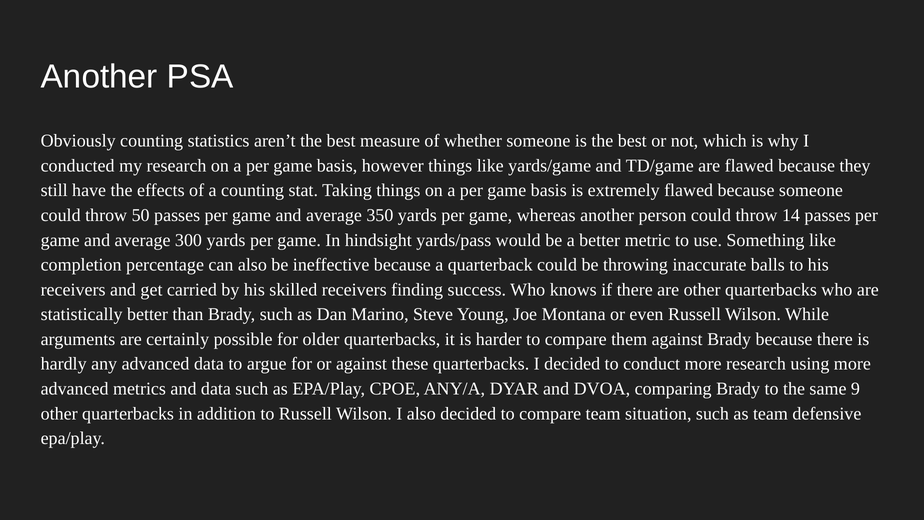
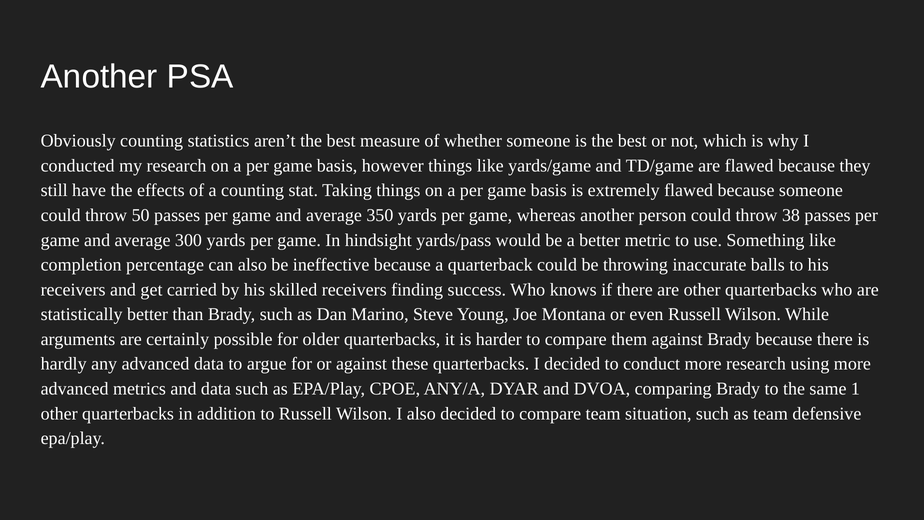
14: 14 -> 38
9: 9 -> 1
